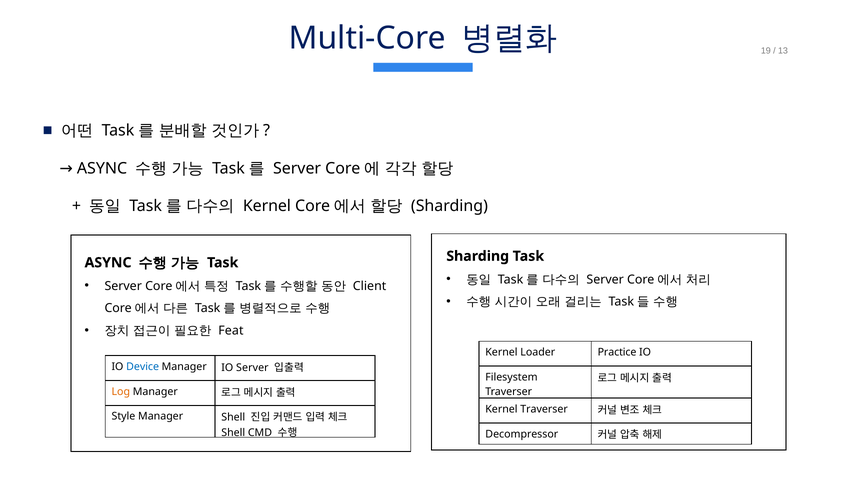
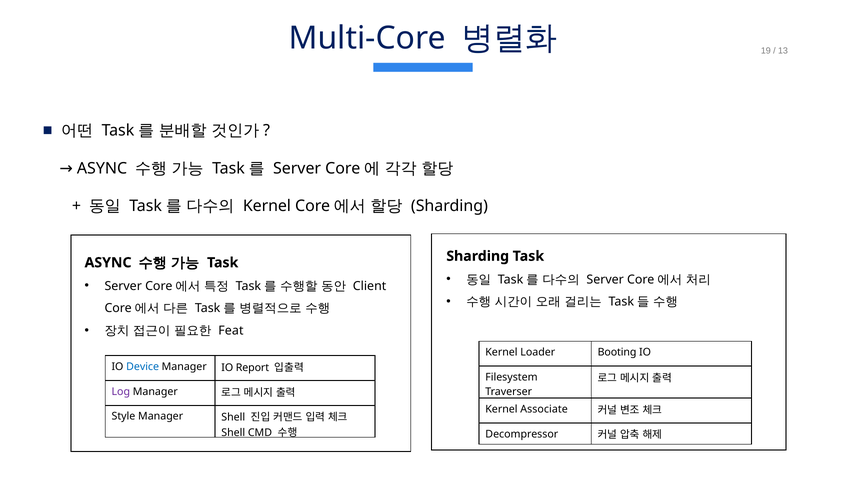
Practice: Practice -> Booting
IO Server: Server -> Report
Log colour: orange -> purple
Kernel Traverser: Traverser -> Associate
